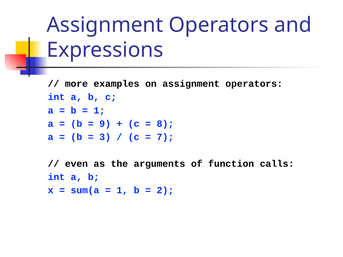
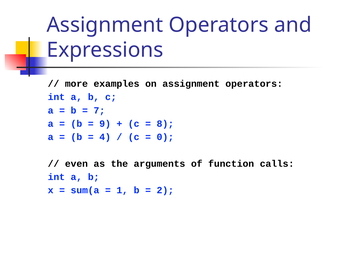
1 at (99, 110): 1 -> 7
3: 3 -> 4
7: 7 -> 0
